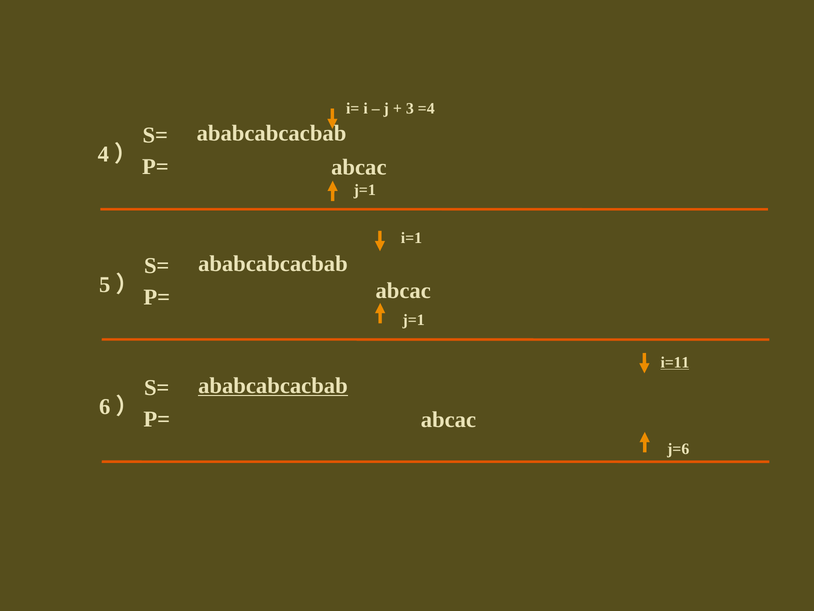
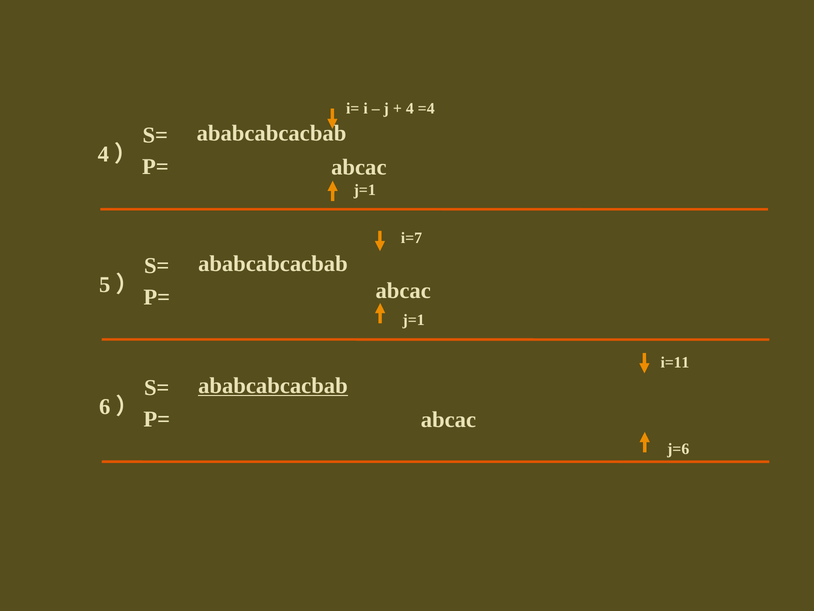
3: 3 -> 4
i=1: i=1 -> i=7
i=11 underline: present -> none
